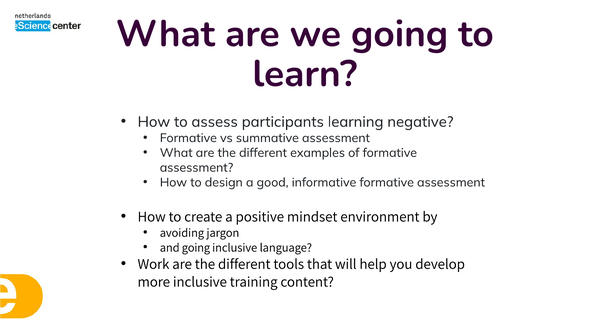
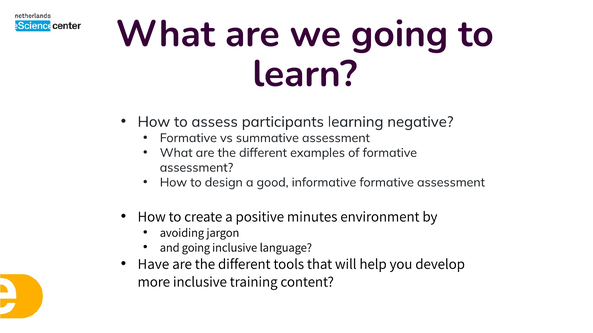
mindset: mindset -> minutes
Work: Work -> Have
